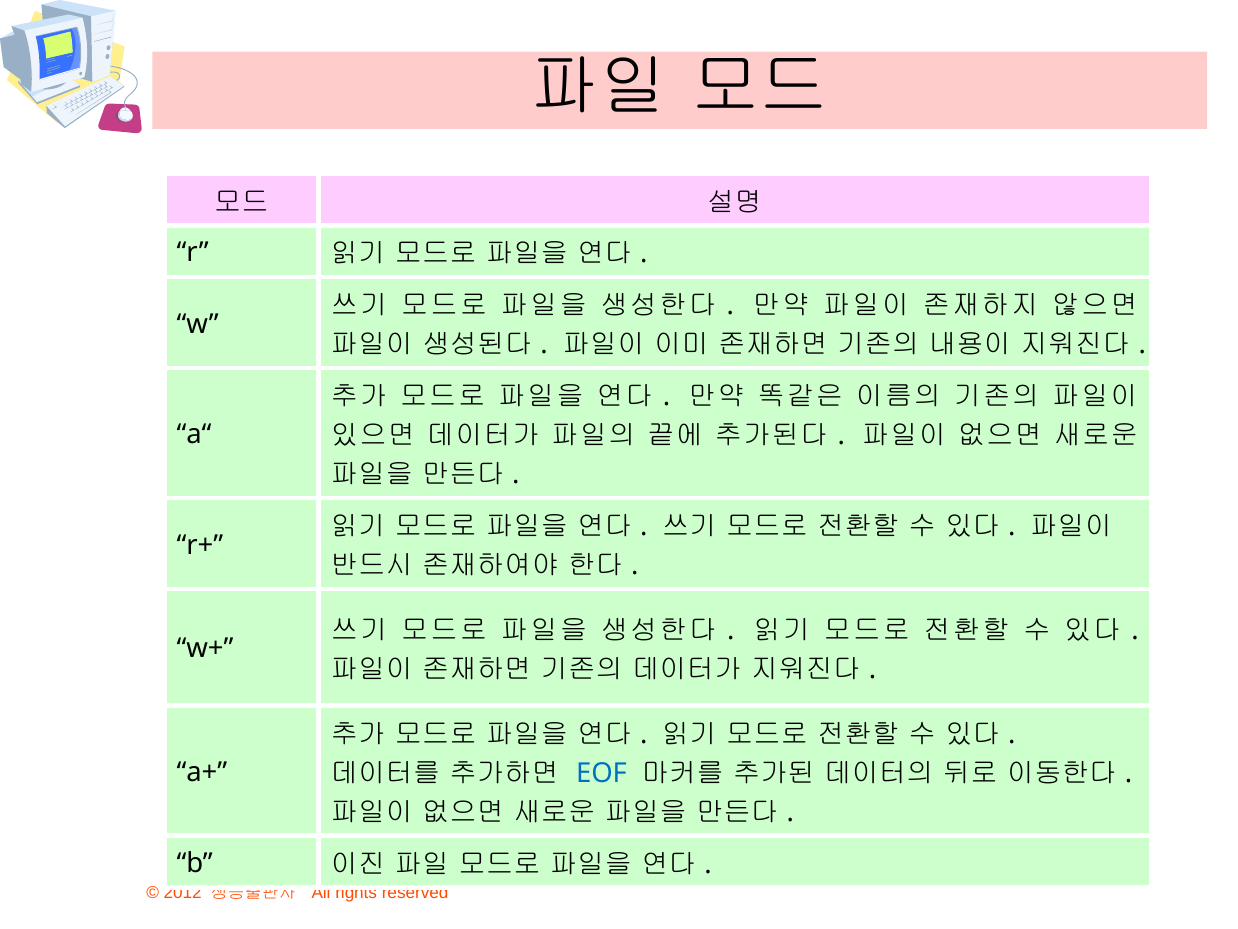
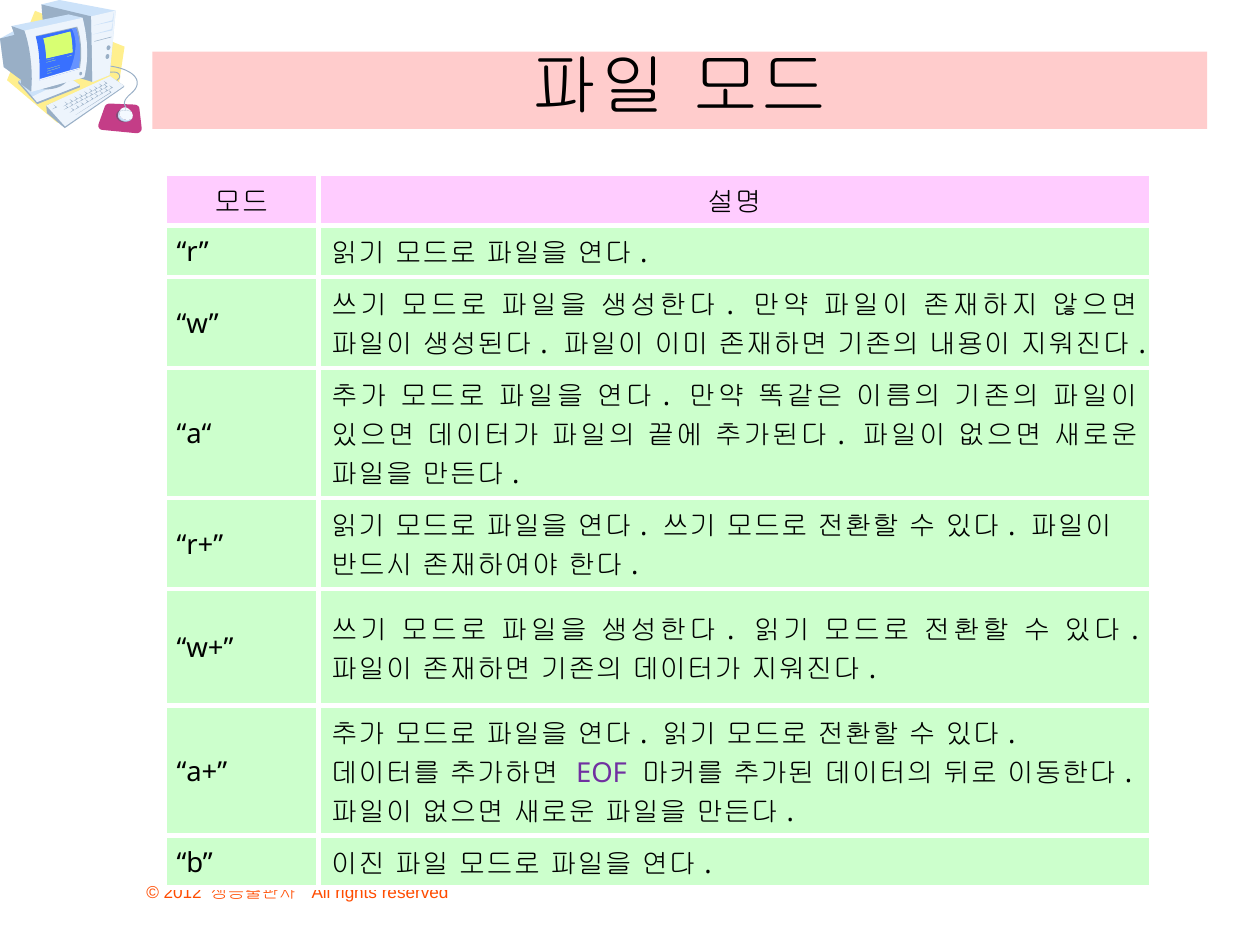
EOF colour: blue -> purple
